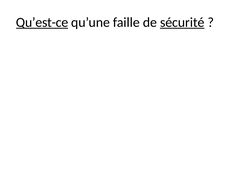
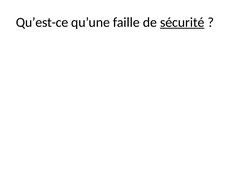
Qu’est-ce underline: present -> none
